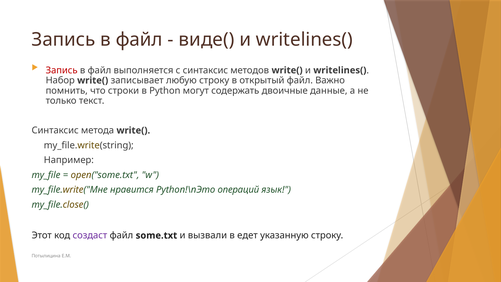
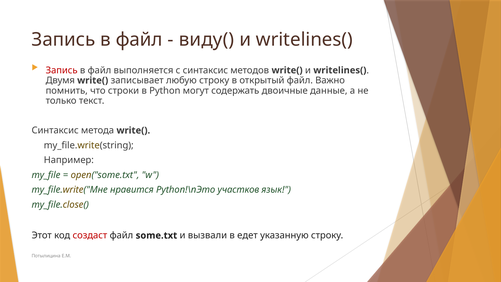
виде(: виде( -> виду(
Набор: Набор -> Двумя
операций: операций -> участков
создаст colour: purple -> red
